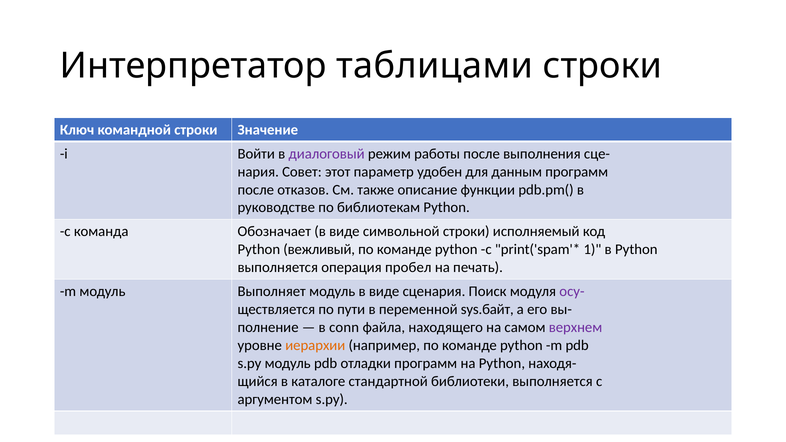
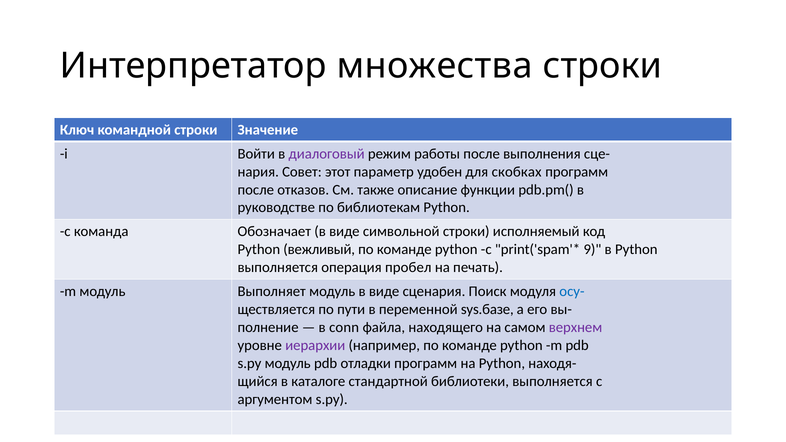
таблицами: таблицами -> множества
данным: данным -> скобках
1: 1 -> 9
осу- colour: purple -> blue
sys.байт: sys.байт -> sys.базе
иерархии colour: orange -> purple
